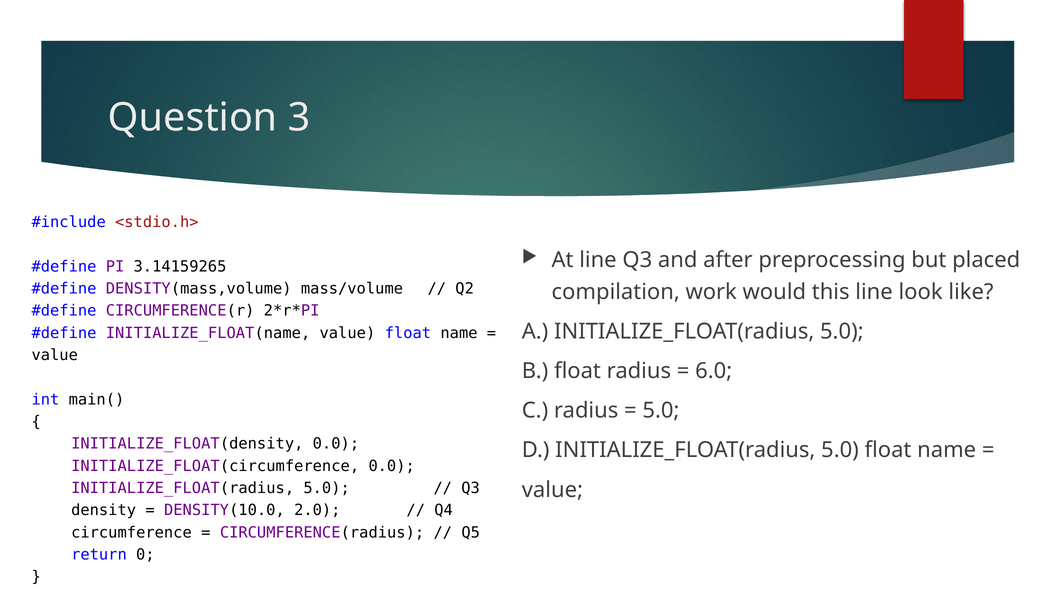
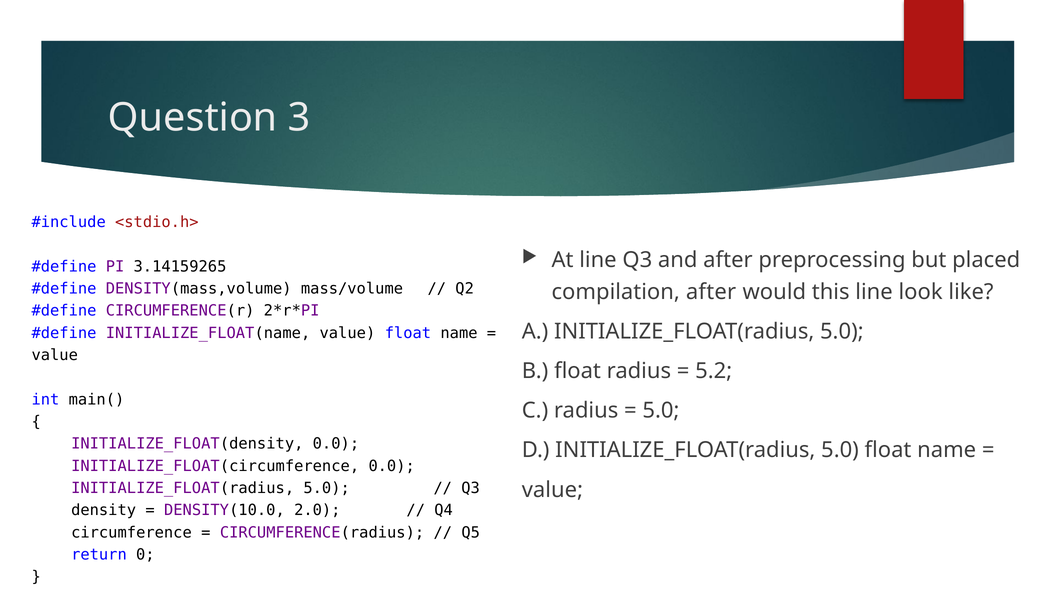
compilation work: work -> after
6.0: 6.0 -> 5.2
